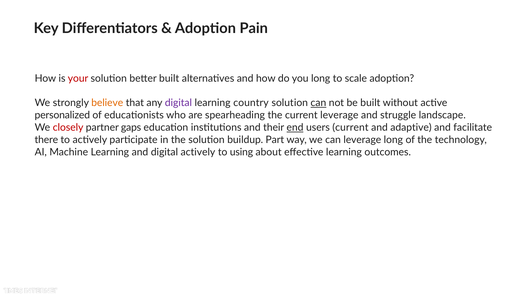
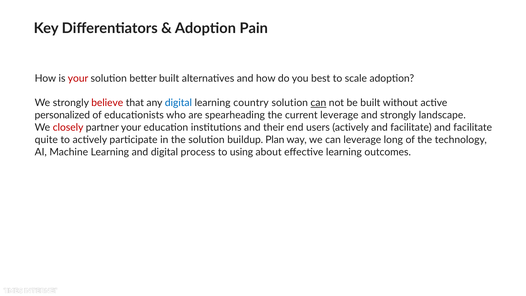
you long: long -> best
believe colour: orange -> red
digital at (178, 103) colour: purple -> blue
and struggle: struggle -> strongly
partner gaps: gaps -> your
end underline: present -> none
users current: current -> actively
adaptive at (411, 127): adaptive -> facilitate
there: there -> quite
Part: Part -> Plan
digital actively: actively -> process
